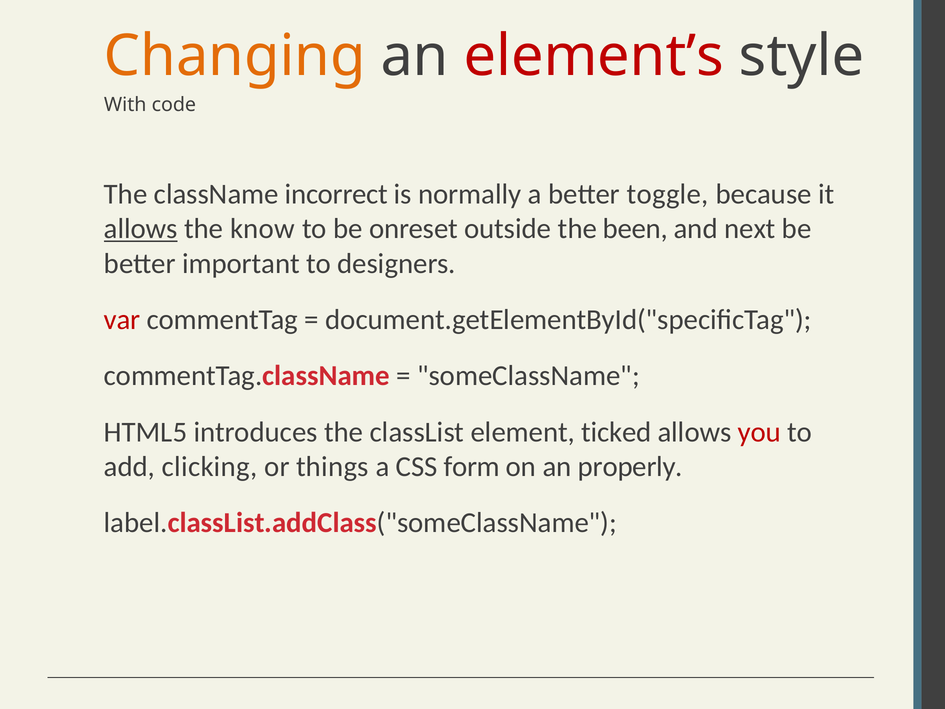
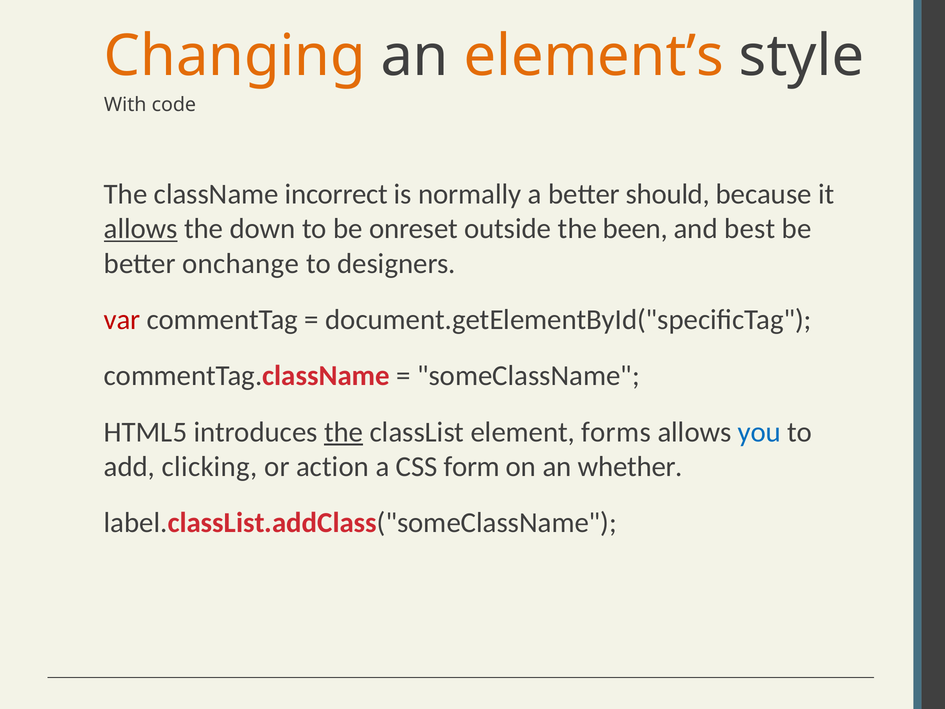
element’s colour: red -> orange
toggle: toggle -> should
know: know -> down
next: next -> best
important: important -> onchange
the at (344, 432) underline: none -> present
ticked: ticked -> forms
you colour: red -> blue
things: things -> action
properly: properly -> whether
